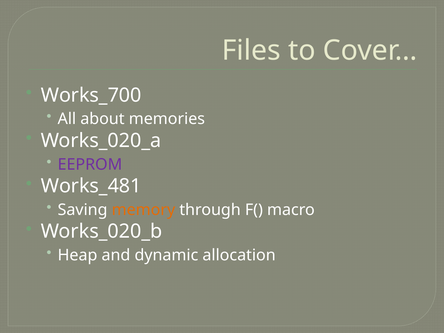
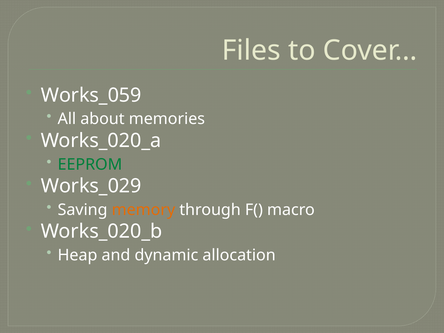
Works_700: Works_700 -> Works_059
EEPROM colour: purple -> green
Works_481: Works_481 -> Works_029
